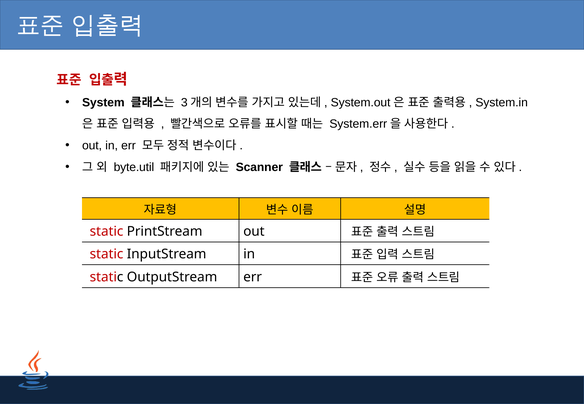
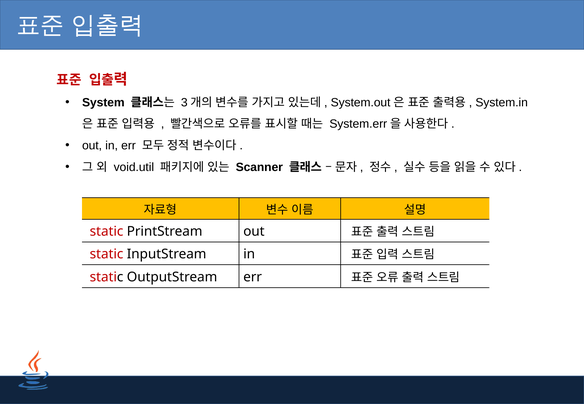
byte.util: byte.util -> void.util
